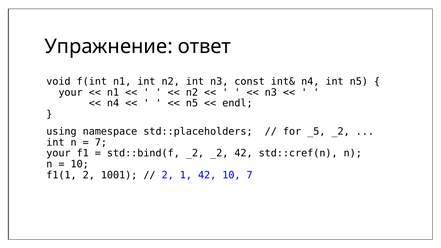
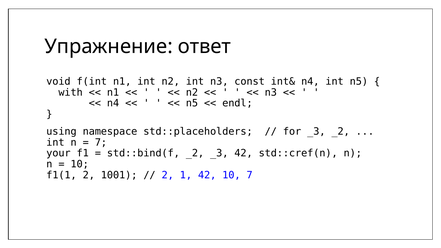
your at (71, 92): your -> with
for _5: _5 -> _3
_2 _2: _2 -> _3
